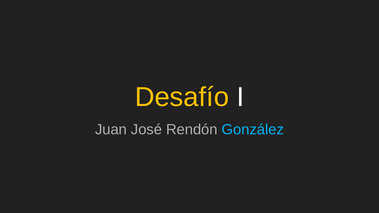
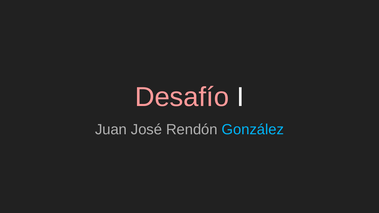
Desafío colour: yellow -> pink
